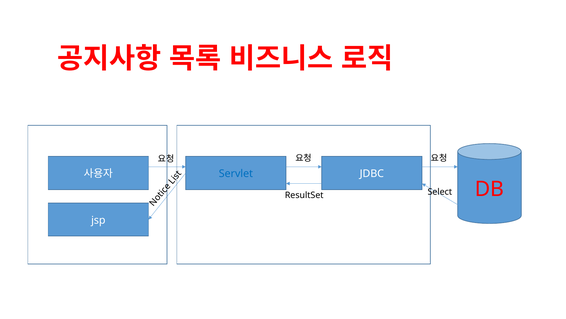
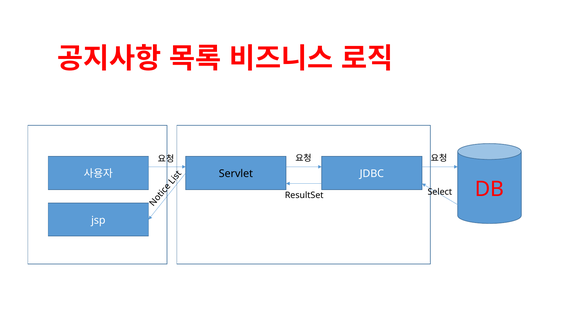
Servlet colour: blue -> black
